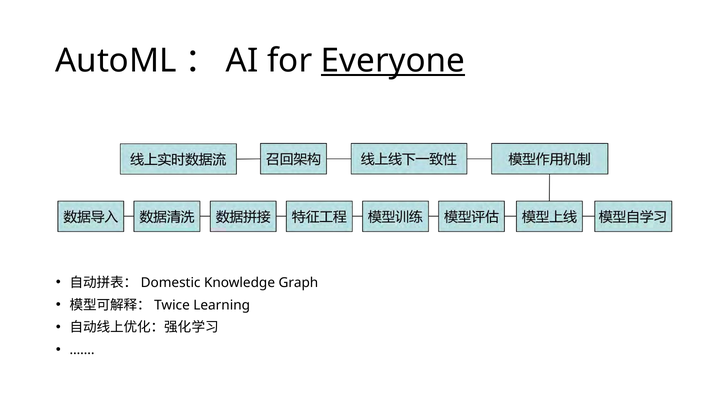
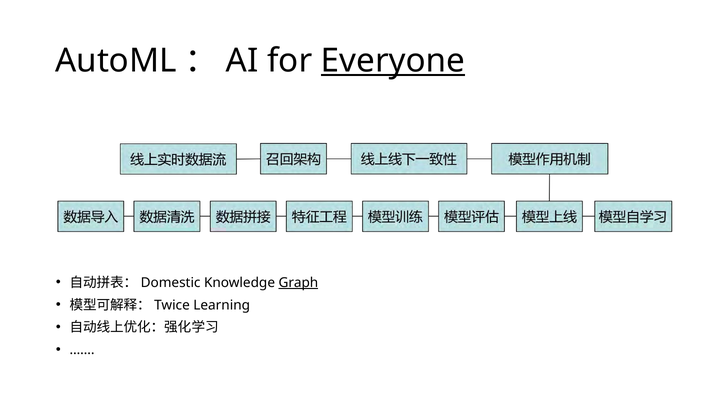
Graph underline: none -> present
